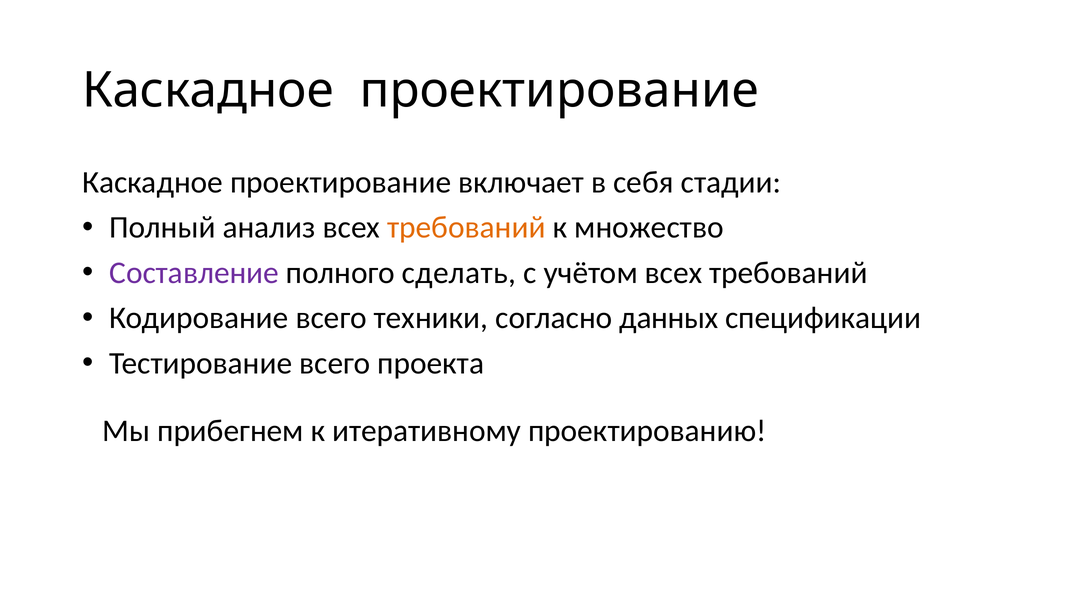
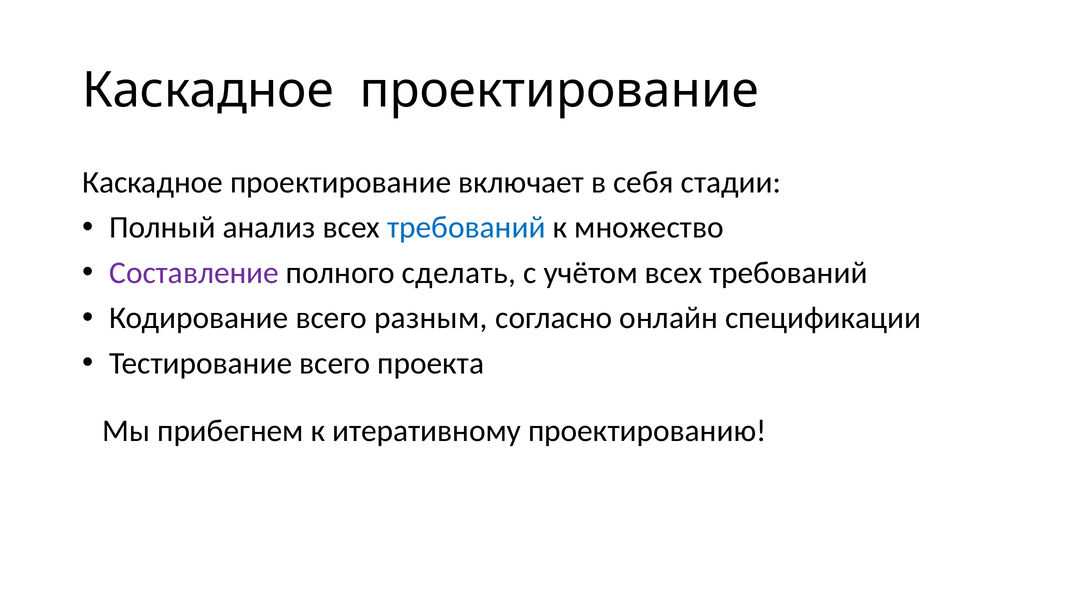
требований at (466, 227) colour: orange -> blue
техники: техники -> разным
данных: данных -> онлайн
